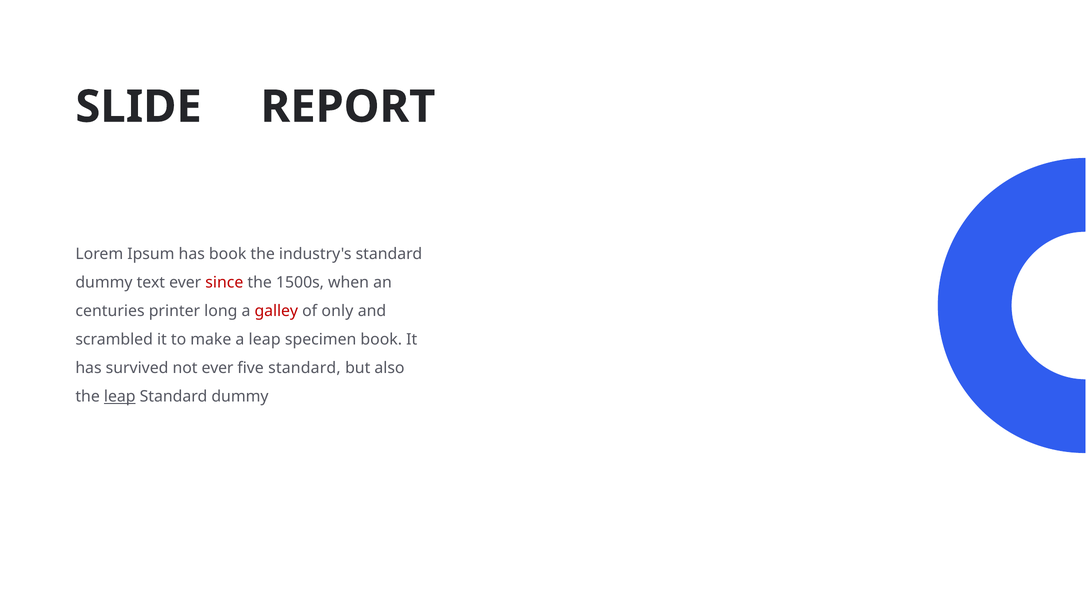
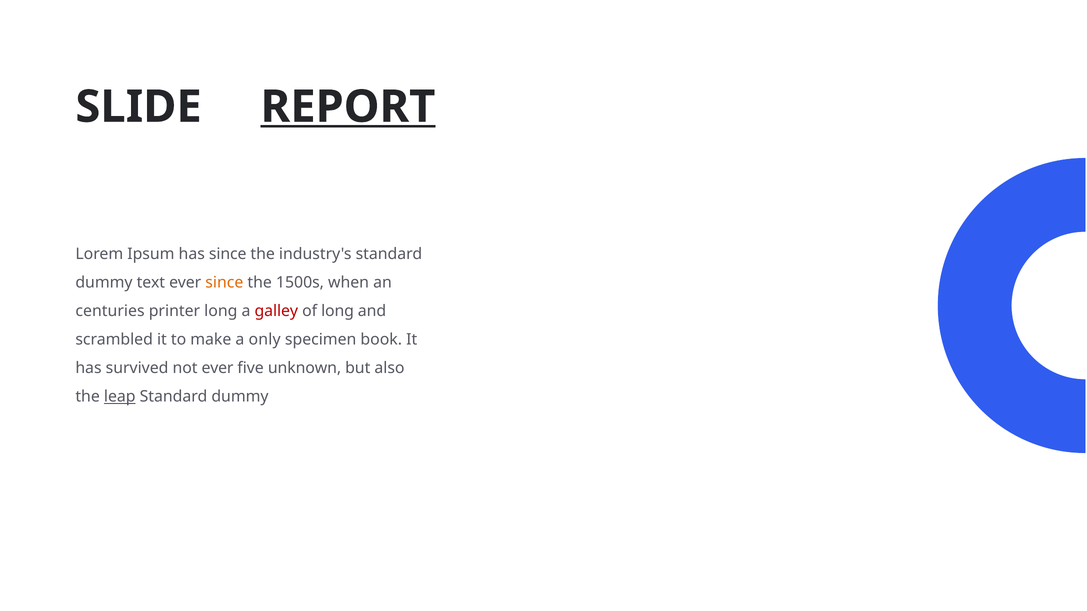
REPORT underline: none -> present
has book: book -> since
since at (224, 283) colour: red -> orange
of only: only -> long
a leap: leap -> only
five standard: standard -> unknown
